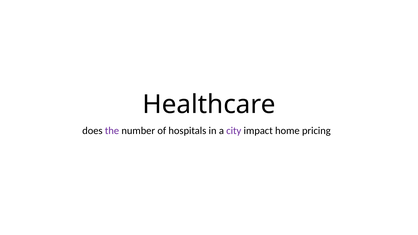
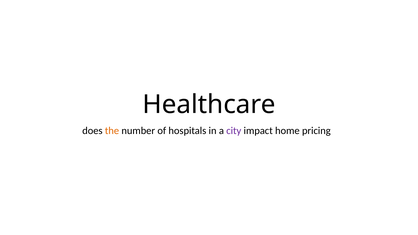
the colour: purple -> orange
